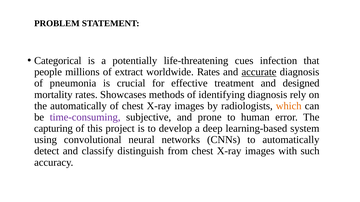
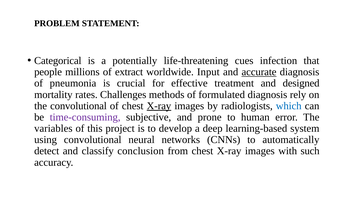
worldwide Rates: Rates -> Input
Showcases: Showcases -> Challenges
identifying: identifying -> formulated
the automatically: automatically -> convolutional
X-ray at (159, 106) underline: none -> present
which colour: orange -> blue
capturing: capturing -> variables
distinguish: distinguish -> conclusion
